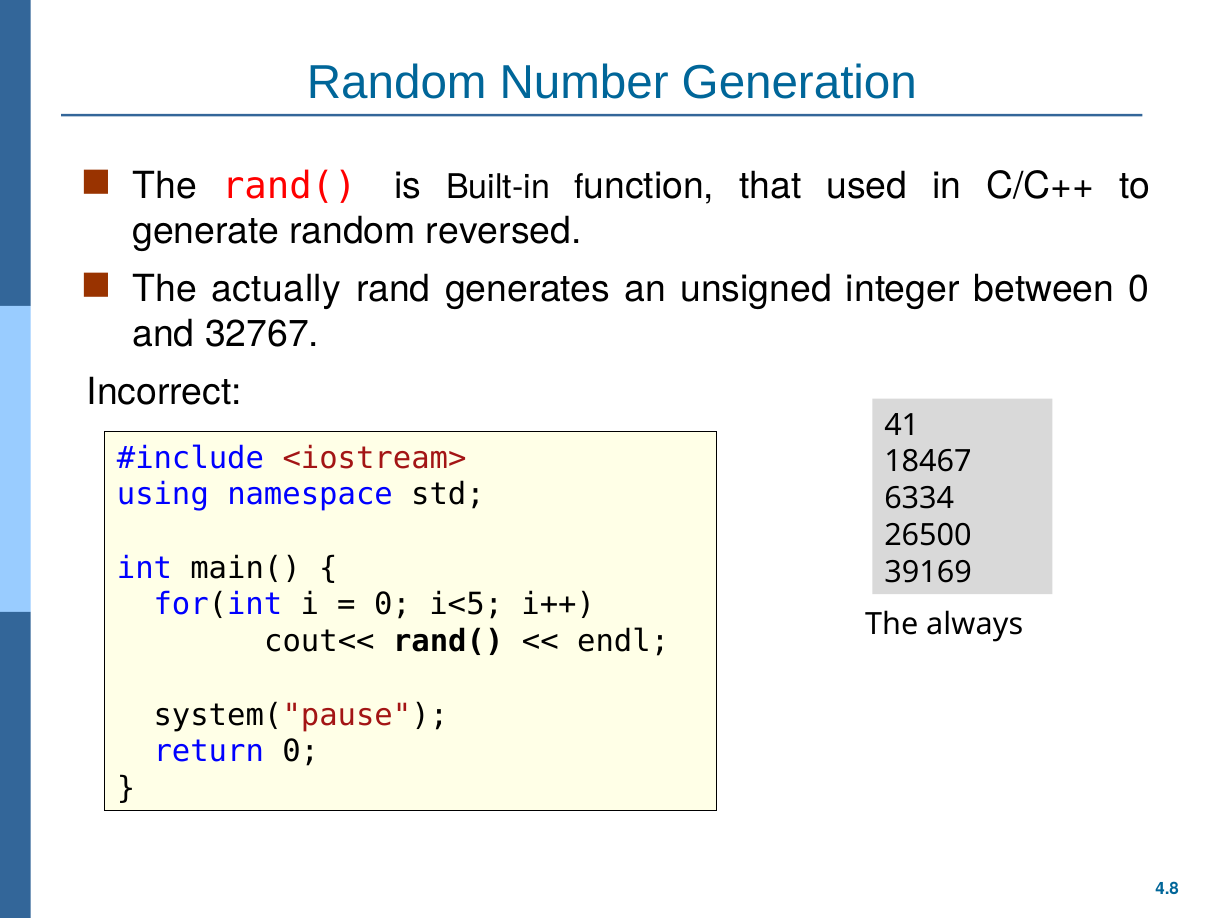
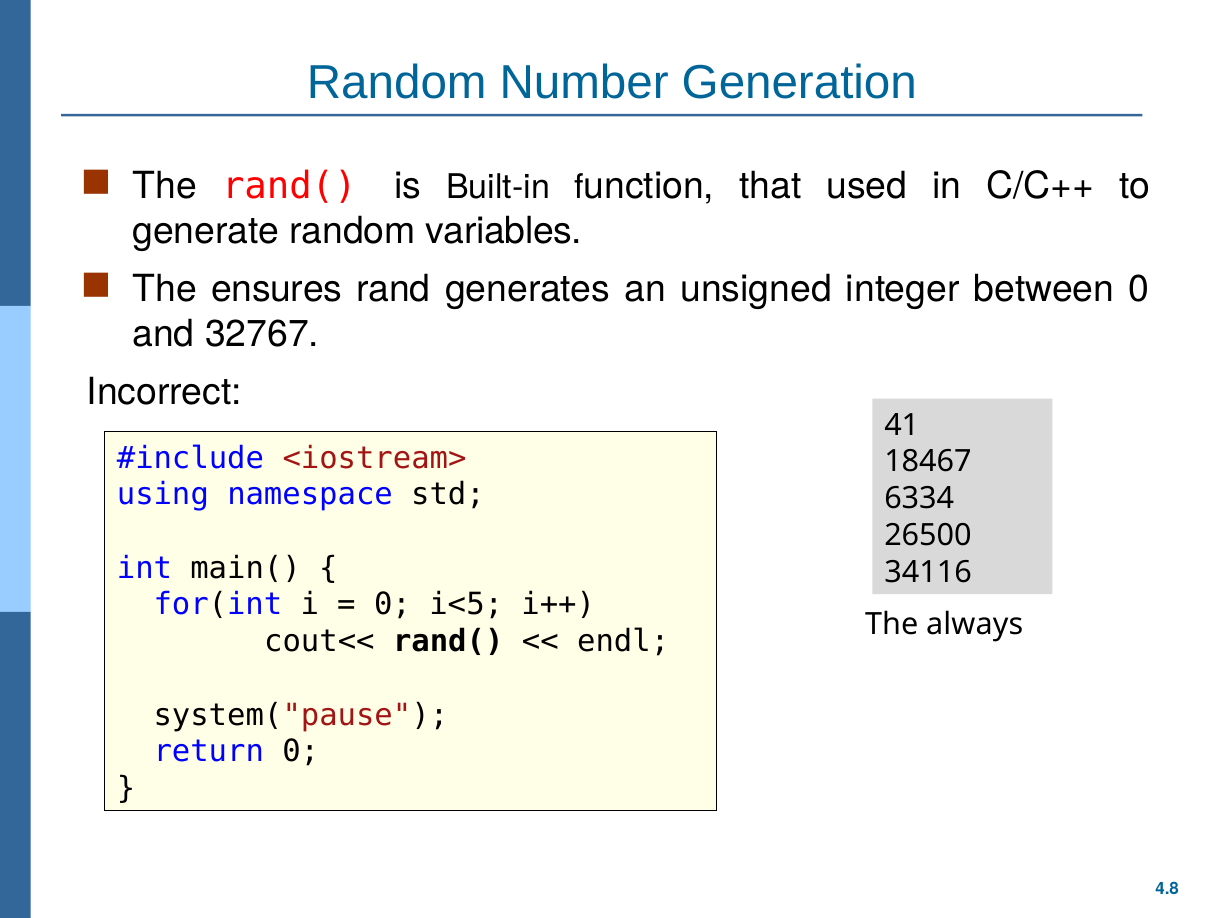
reversed: reversed -> variables
actually: actually -> ensures
39169: 39169 -> 34116
